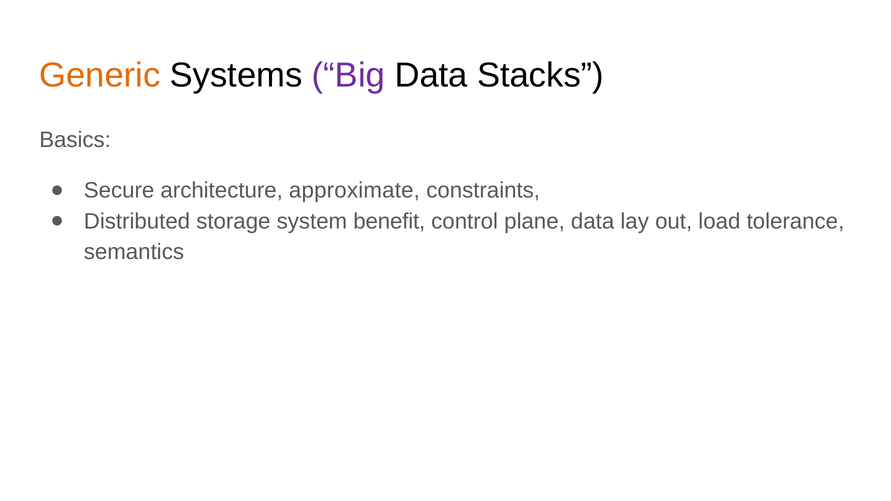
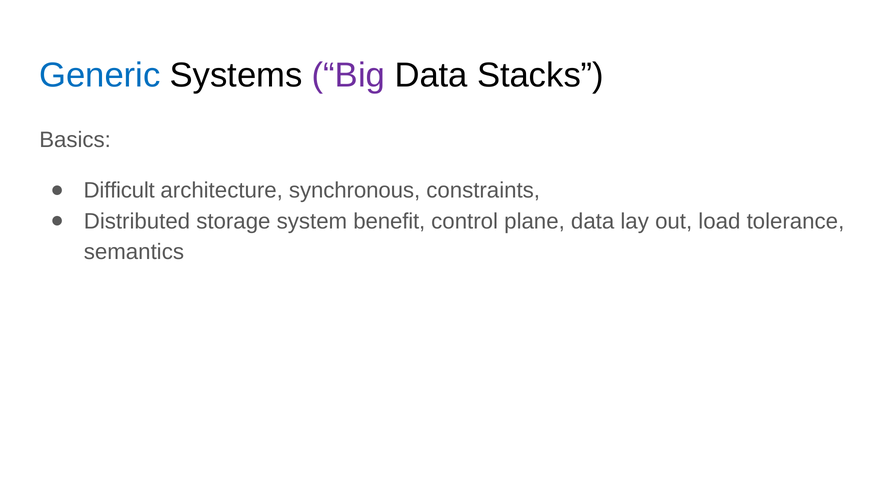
Generic colour: orange -> blue
Secure: Secure -> Difficult
approximate: approximate -> synchronous
